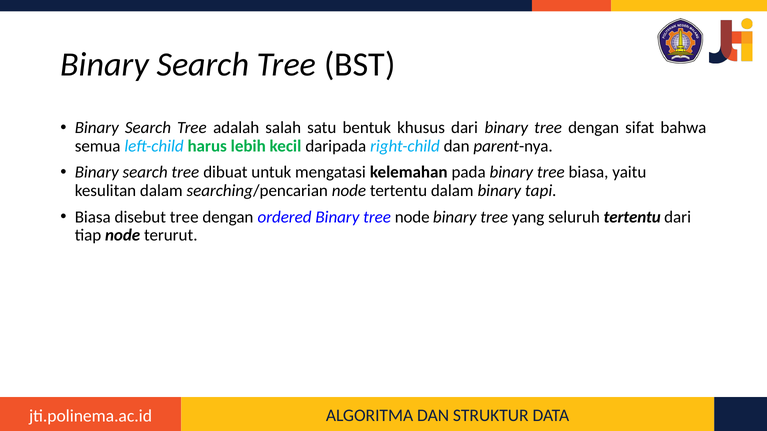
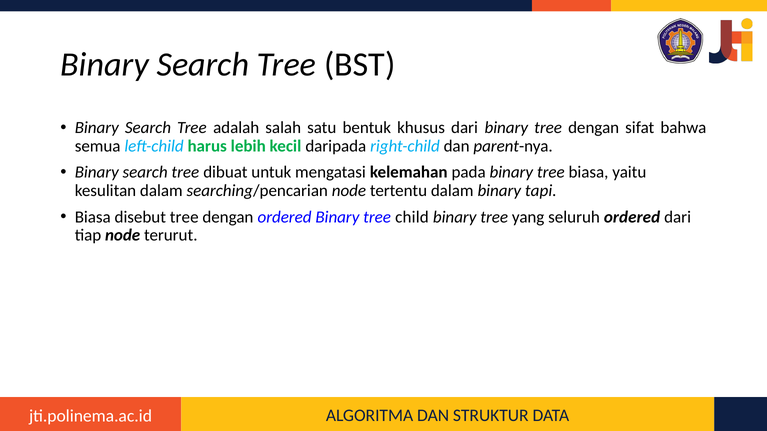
tree node: node -> child
seluruh tertentu: tertentu -> ordered
